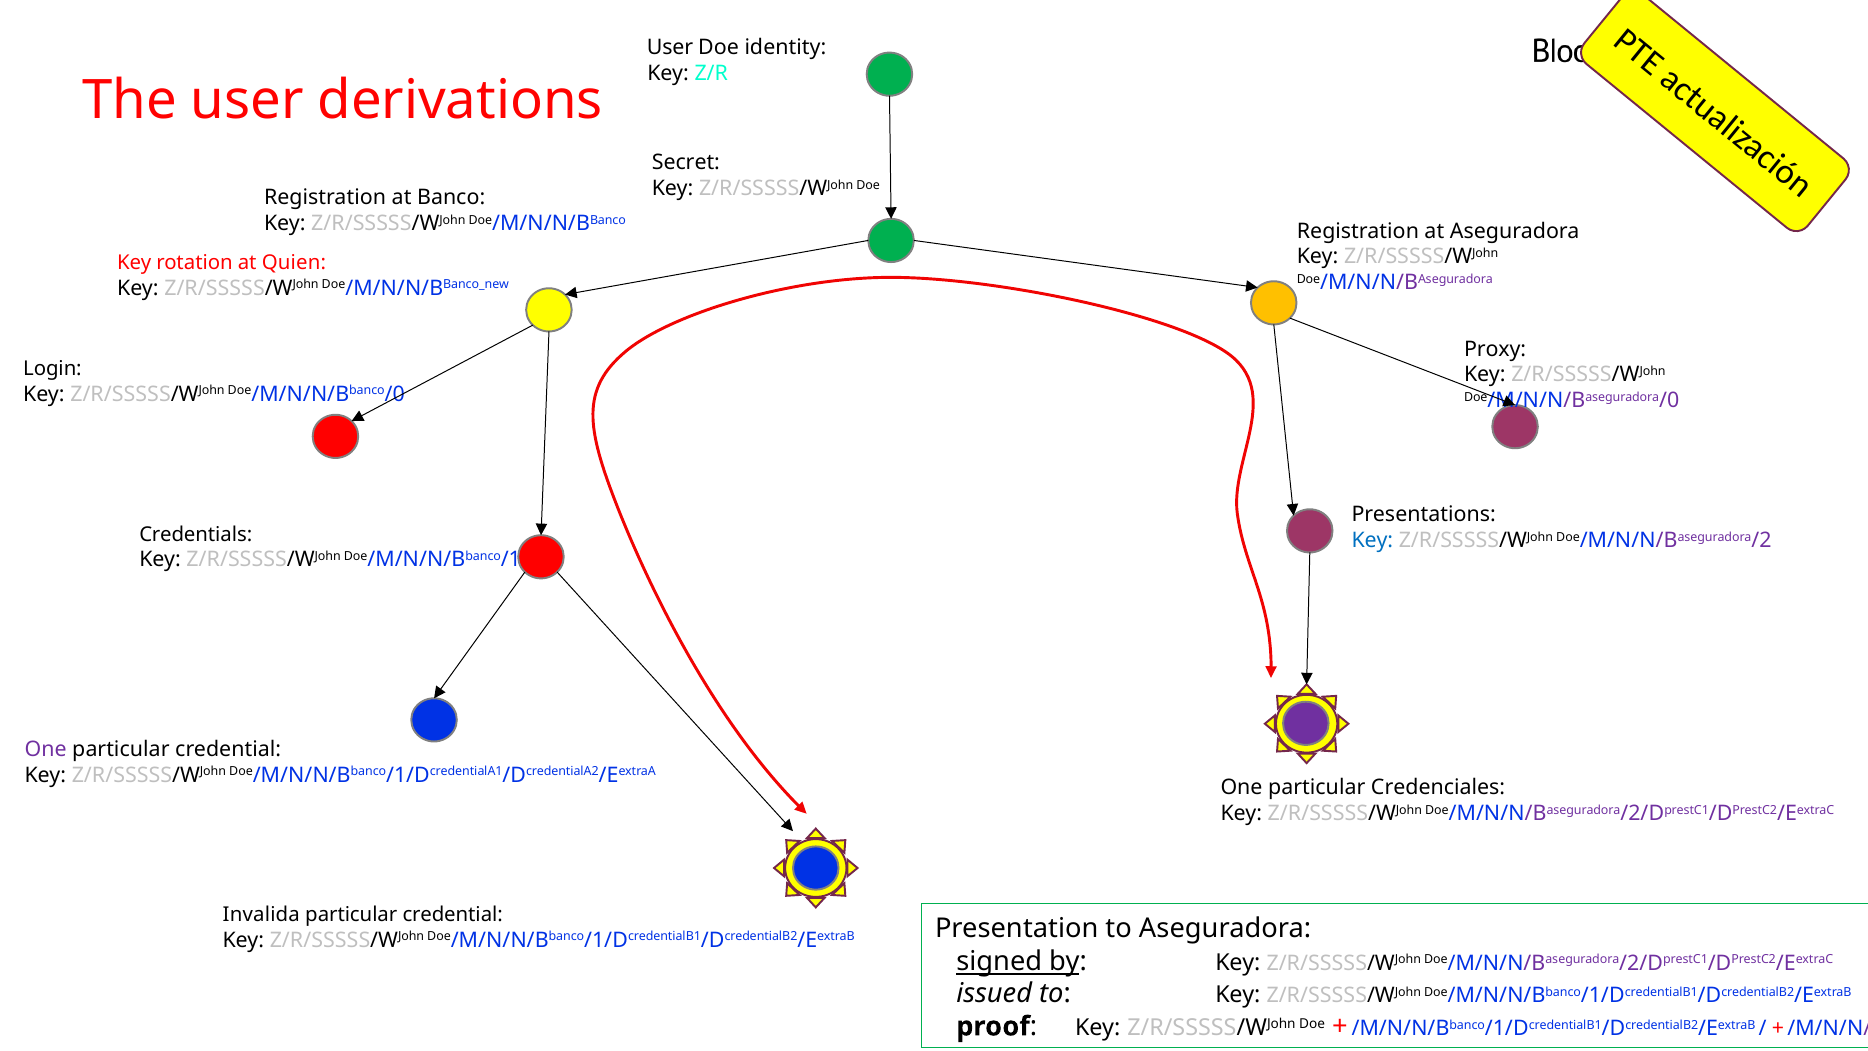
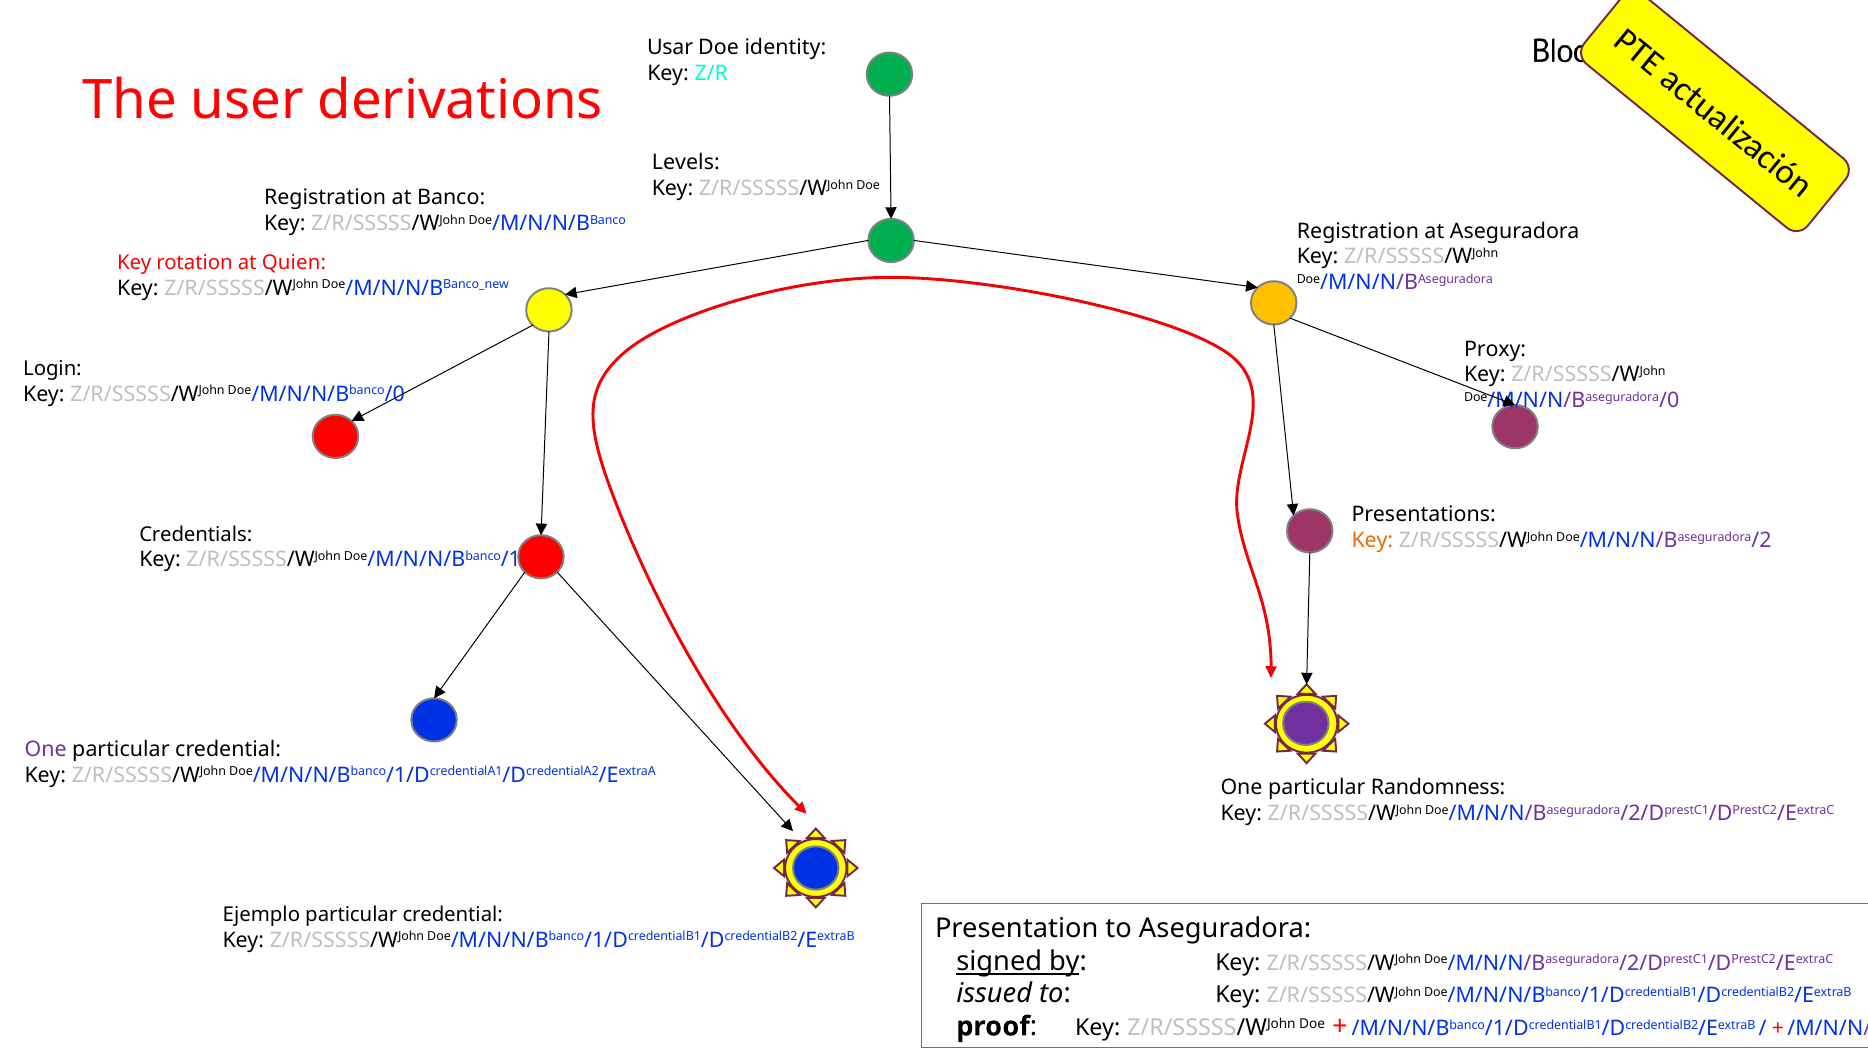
User at (670, 47): User -> Usar
Secret: Secret -> Levels
Key at (1372, 540) colour: blue -> orange
Credenciales: Credenciales -> Randomness
Invalida: Invalida -> Ejemplo
